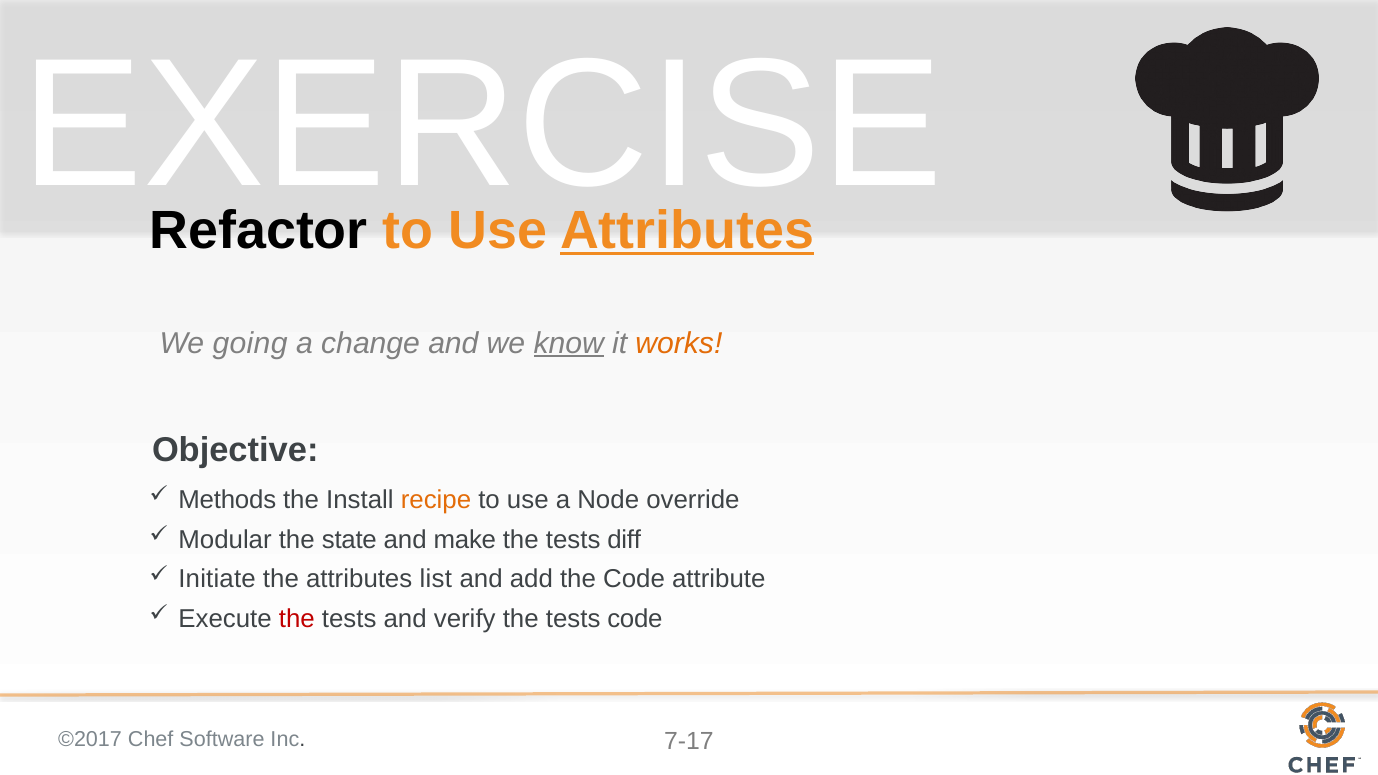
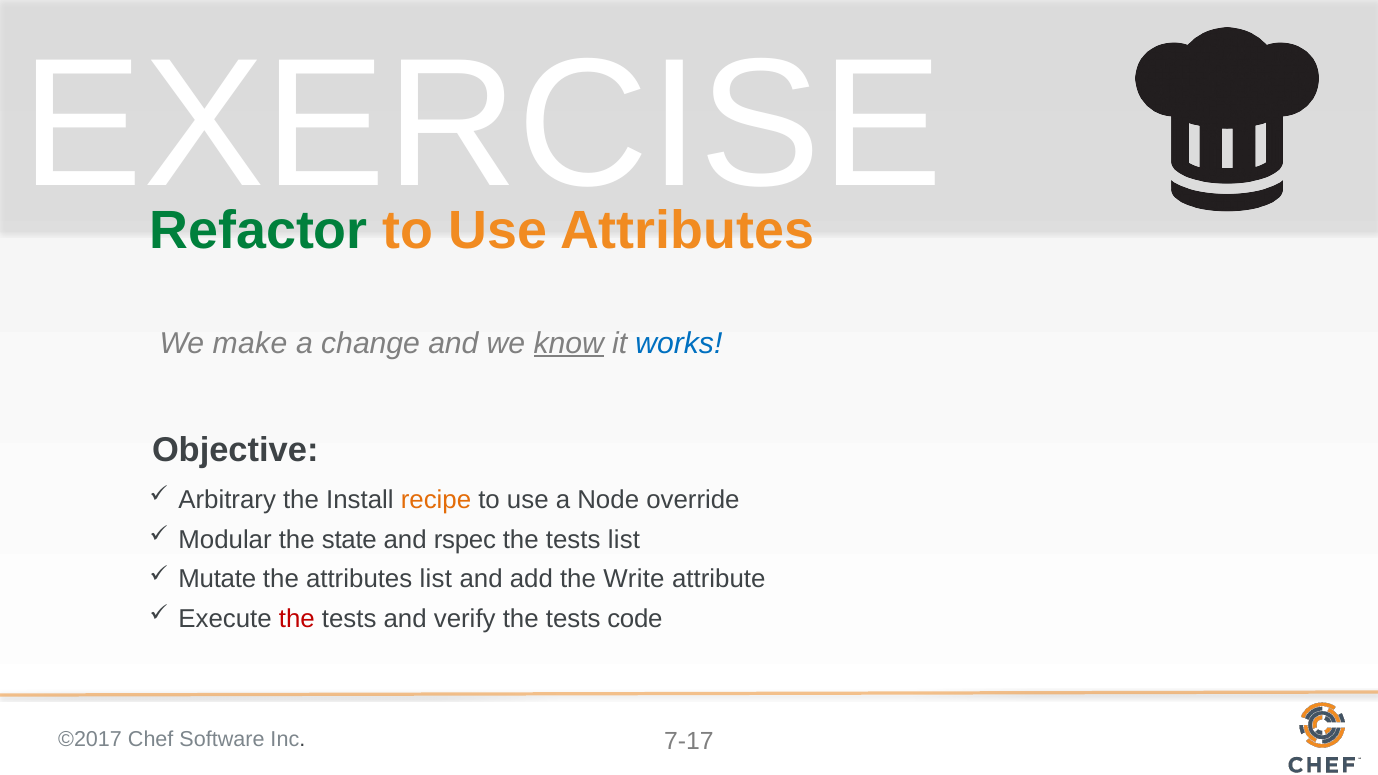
Refactor colour: black -> green
Attributes at (687, 231) underline: present -> none
going: going -> make
works colour: orange -> blue
Methods: Methods -> Arbitrary
make: make -> rspec
tests diff: diff -> list
Initiate: Initiate -> Mutate
the Code: Code -> Write
